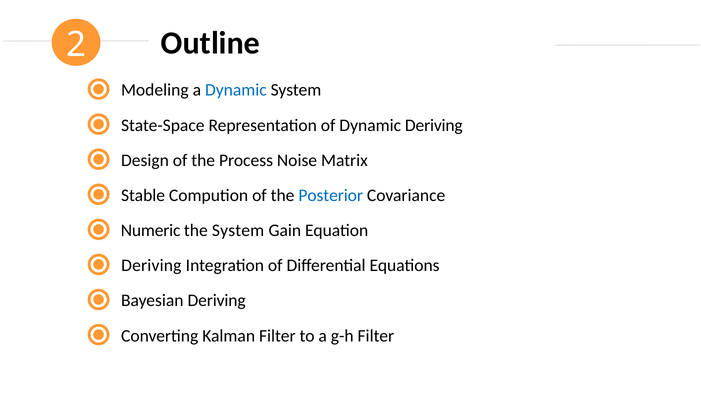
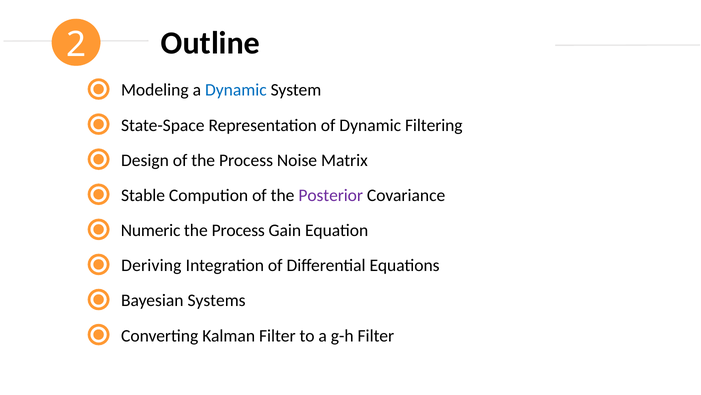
Dynamic Deriving: Deriving -> Filtering
Posterior colour: blue -> purple
System at (238, 230): System -> Process
Bayesian Deriving: Deriving -> Systems
